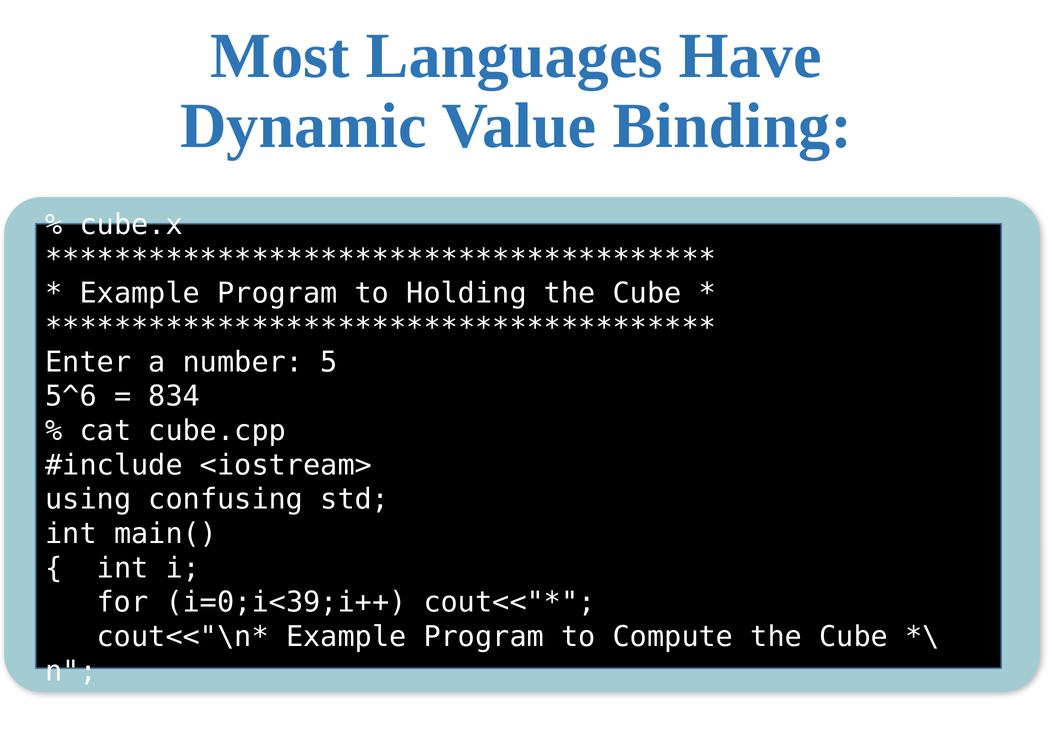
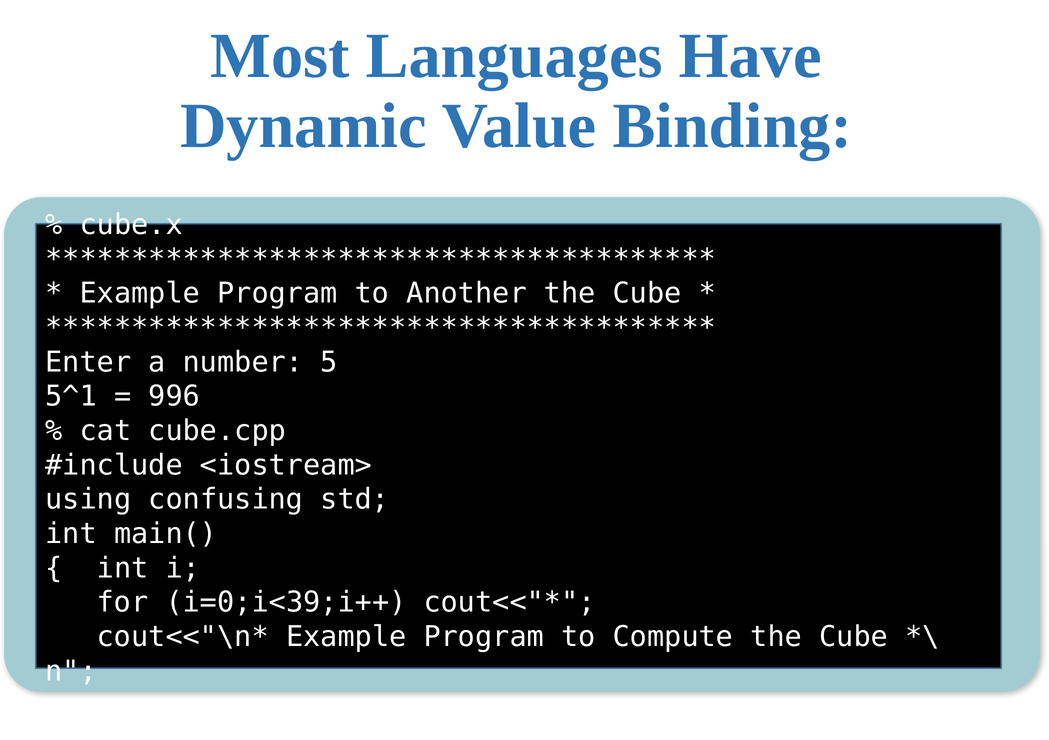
Holding: Holding -> Another
5^6: 5^6 -> 5^1
834: 834 -> 996
